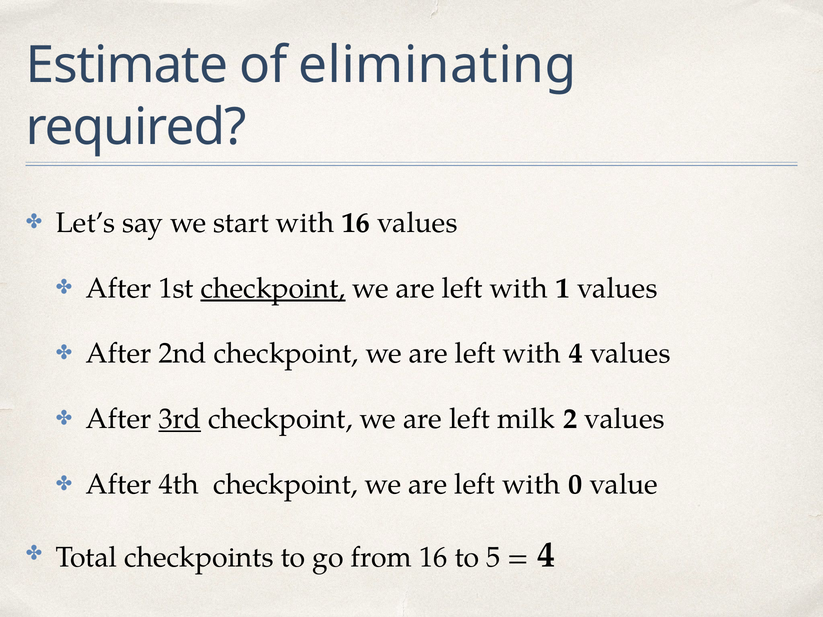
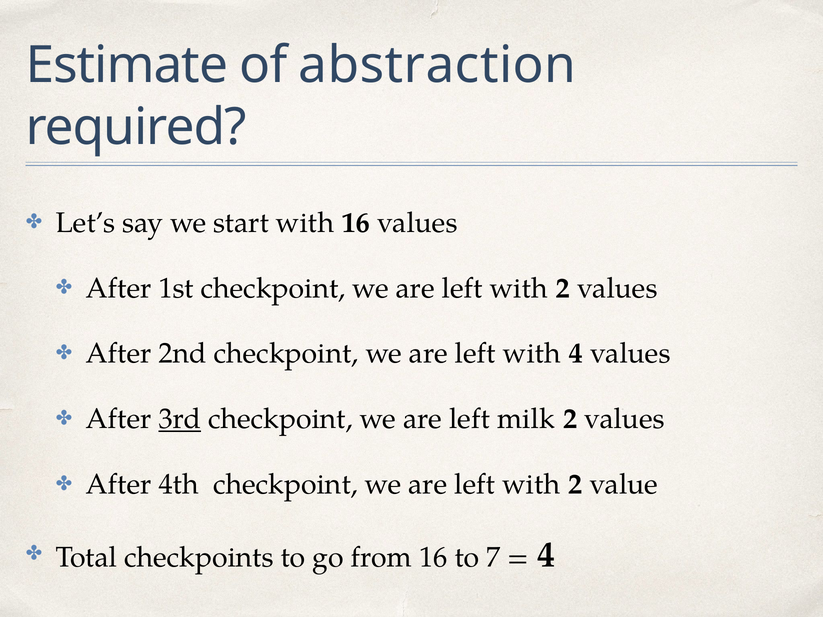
eliminating: eliminating -> abstraction
checkpoint at (273, 288) underline: present -> none
1 at (563, 288): 1 -> 2
0 at (575, 485): 0 -> 2
5: 5 -> 7
